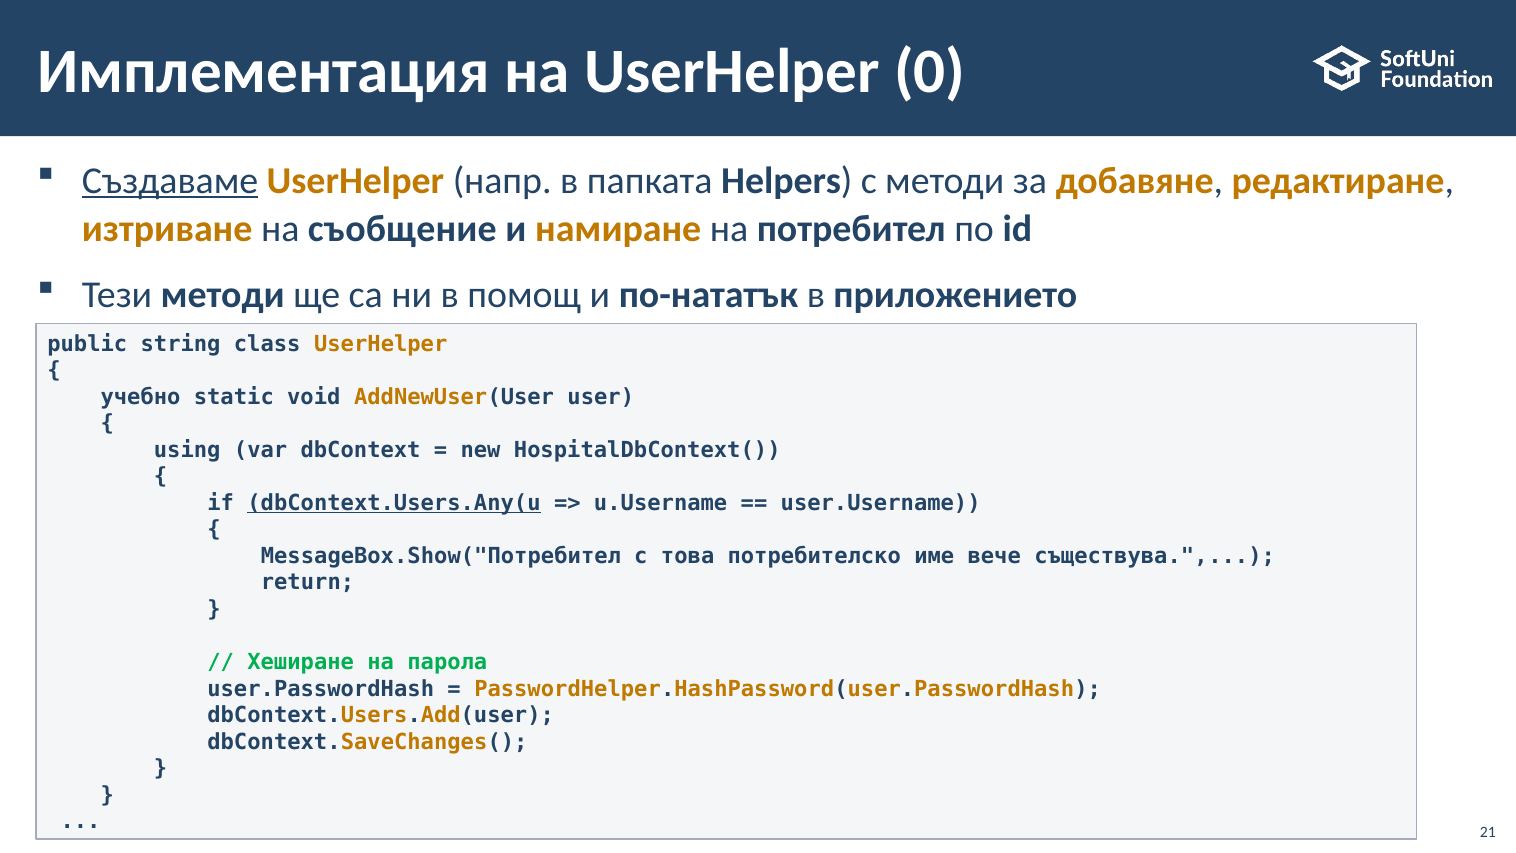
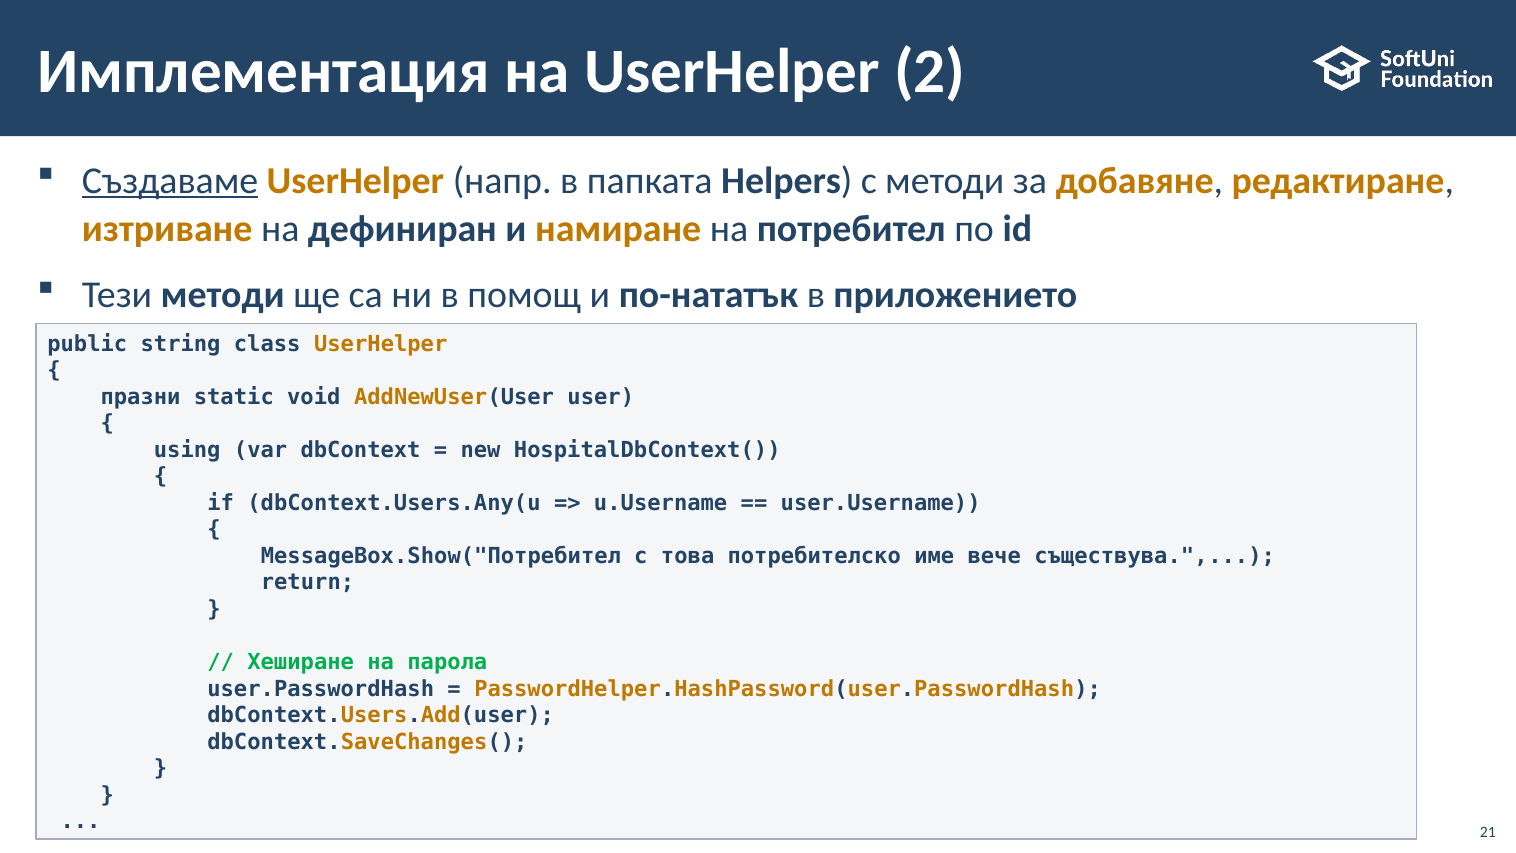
0: 0 -> 2
съобщение: съобщение -> дефиниран
учебно: учебно -> празни
dbContext.Users.Any(u underline: present -> none
